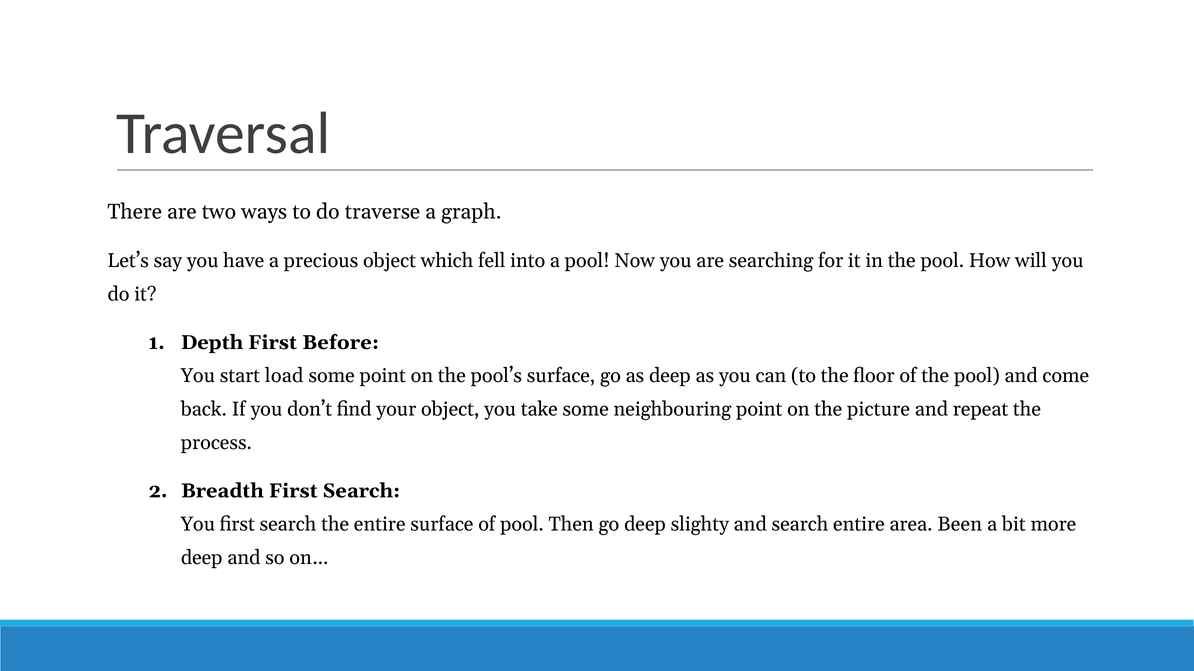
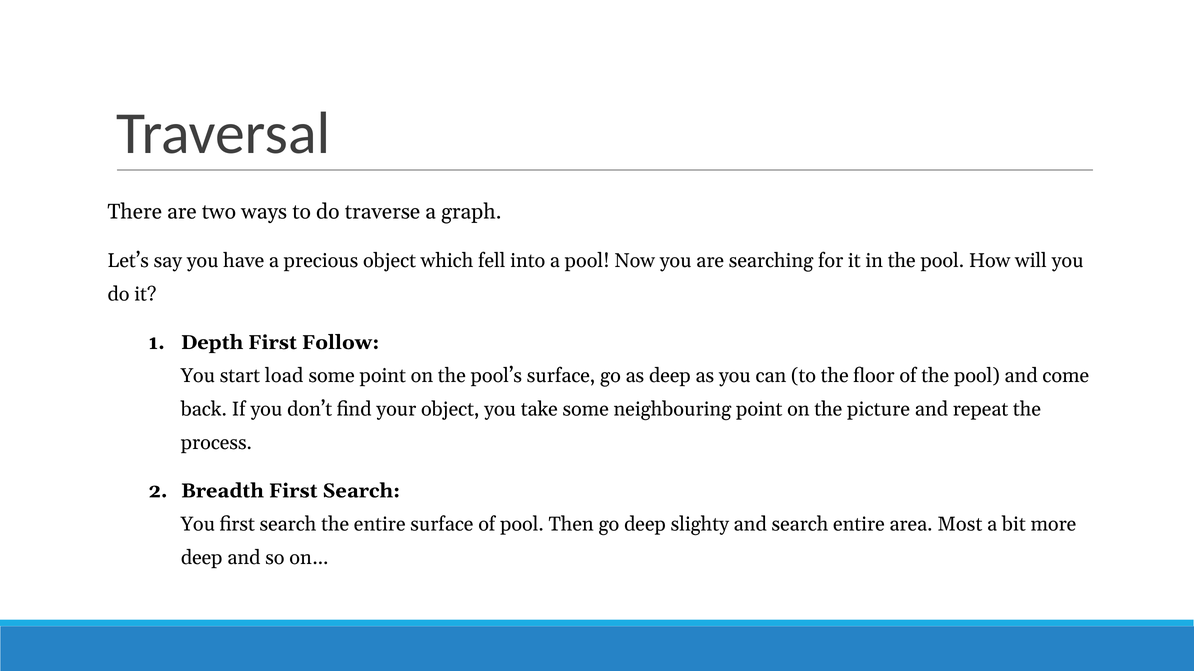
Before: Before -> Follow
Been: Been -> Most
